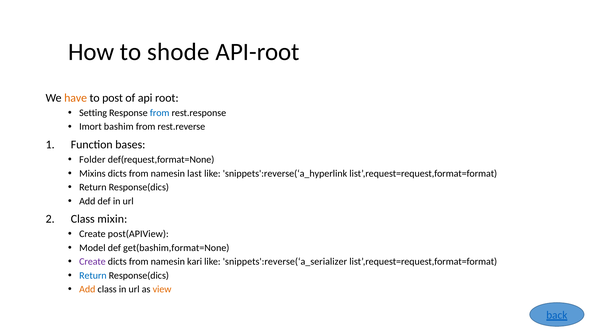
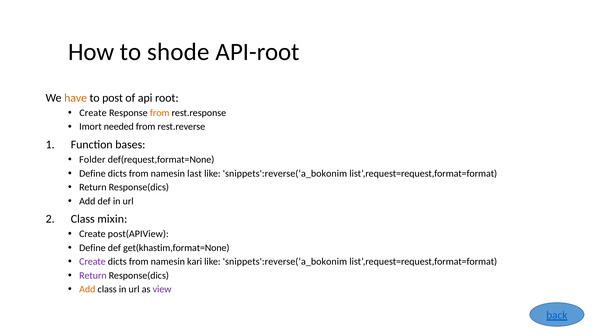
Setting at (93, 113): Setting -> Create
from at (160, 113) colour: blue -> orange
bashim: bashim -> needed
Mixins at (92, 174): Mixins -> Define
snippets':reverse(‘a_hyperlink at (285, 174): snippets':reverse(‘a_hyperlink -> snippets':reverse(‘a_bokonim
Model at (92, 248): Model -> Define
get(bashim,format=None: get(bashim,format=None -> get(khastim,format=None
snippets':reverse(‘a_serializer at (285, 262): snippets':reverse(‘a_serializer -> snippets':reverse(‘a_bokonim
Return at (93, 276) colour: blue -> purple
view colour: orange -> purple
